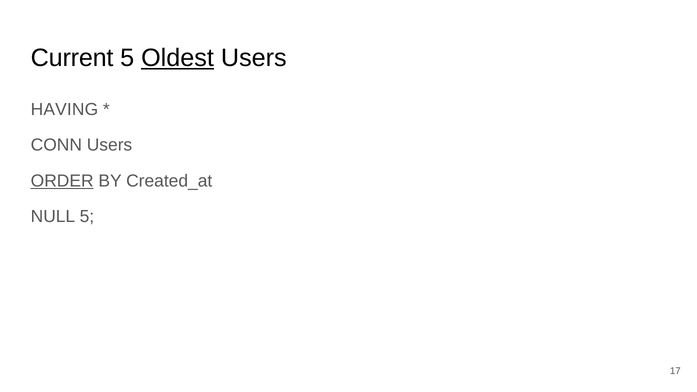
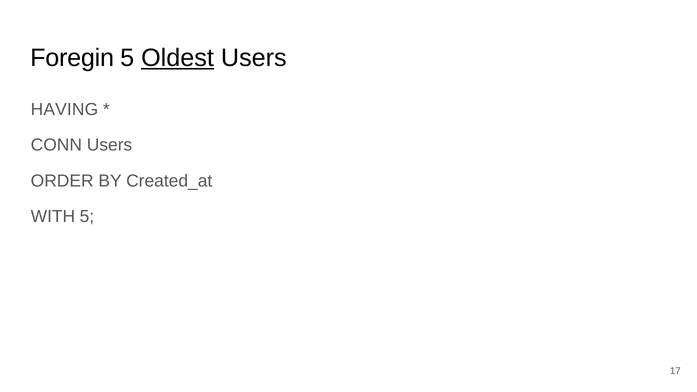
Current: Current -> Foregin
ORDER underline: present -> none
NULL: NULL -> WITH
